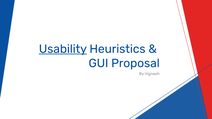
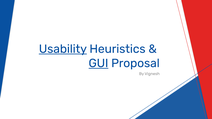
GUI underline: none -> present
